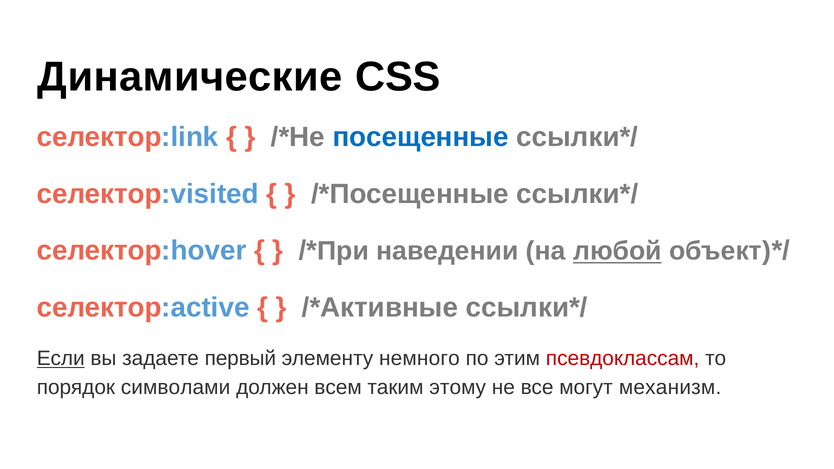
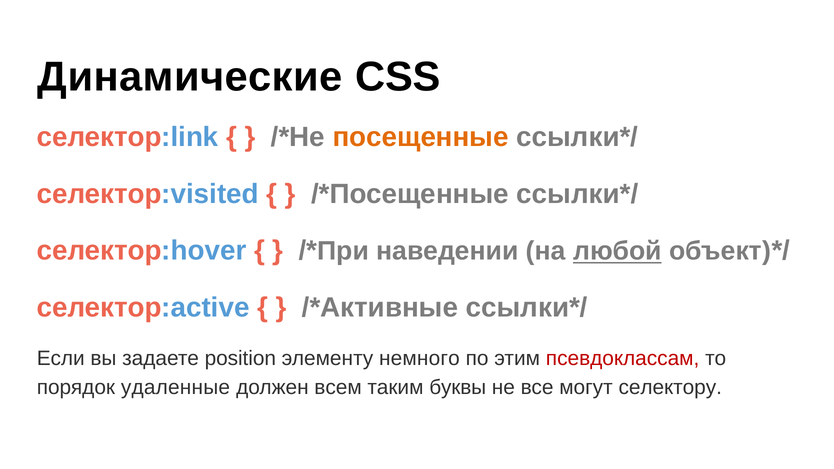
посещенные colour: blue -> orange
Если underline: present -> none
первый: первый -> position
символами: символами -> удаленные
этому: этому -> буквы
механизм: механизм -> селектору
